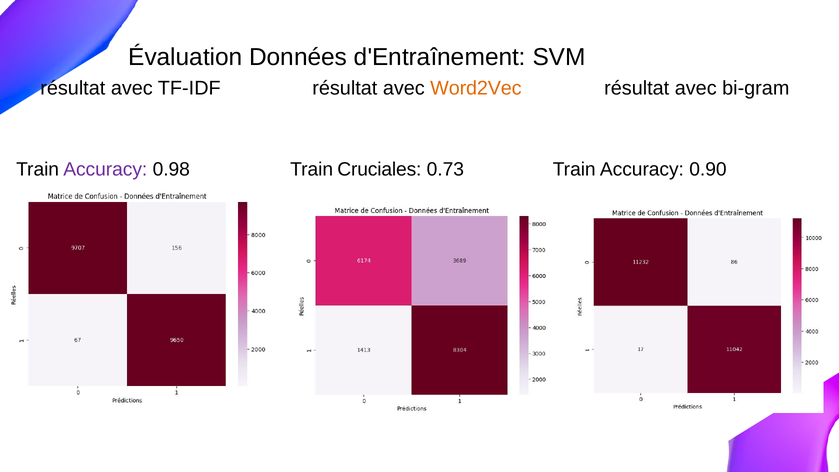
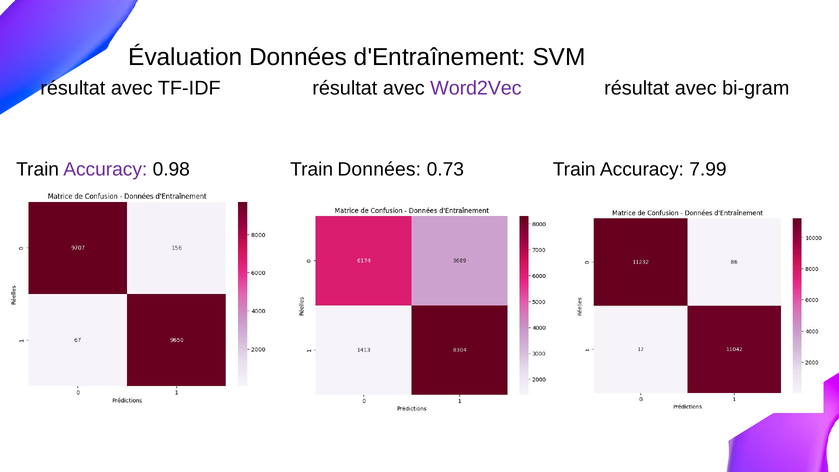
Word2Vec colour: orange -> purple
Train Cruciales: Cruciales -> Données
0.90: 0.90 -> 7.99
